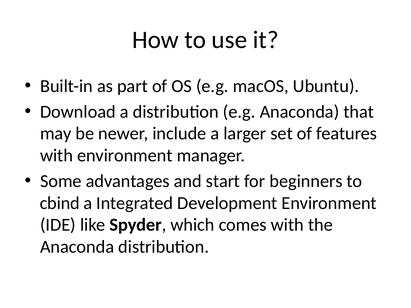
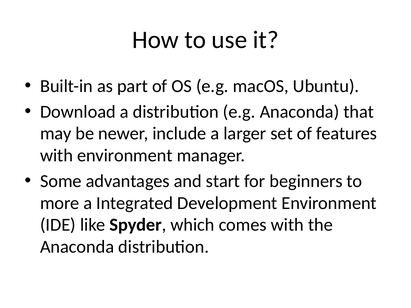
cbind: cbind -> more
